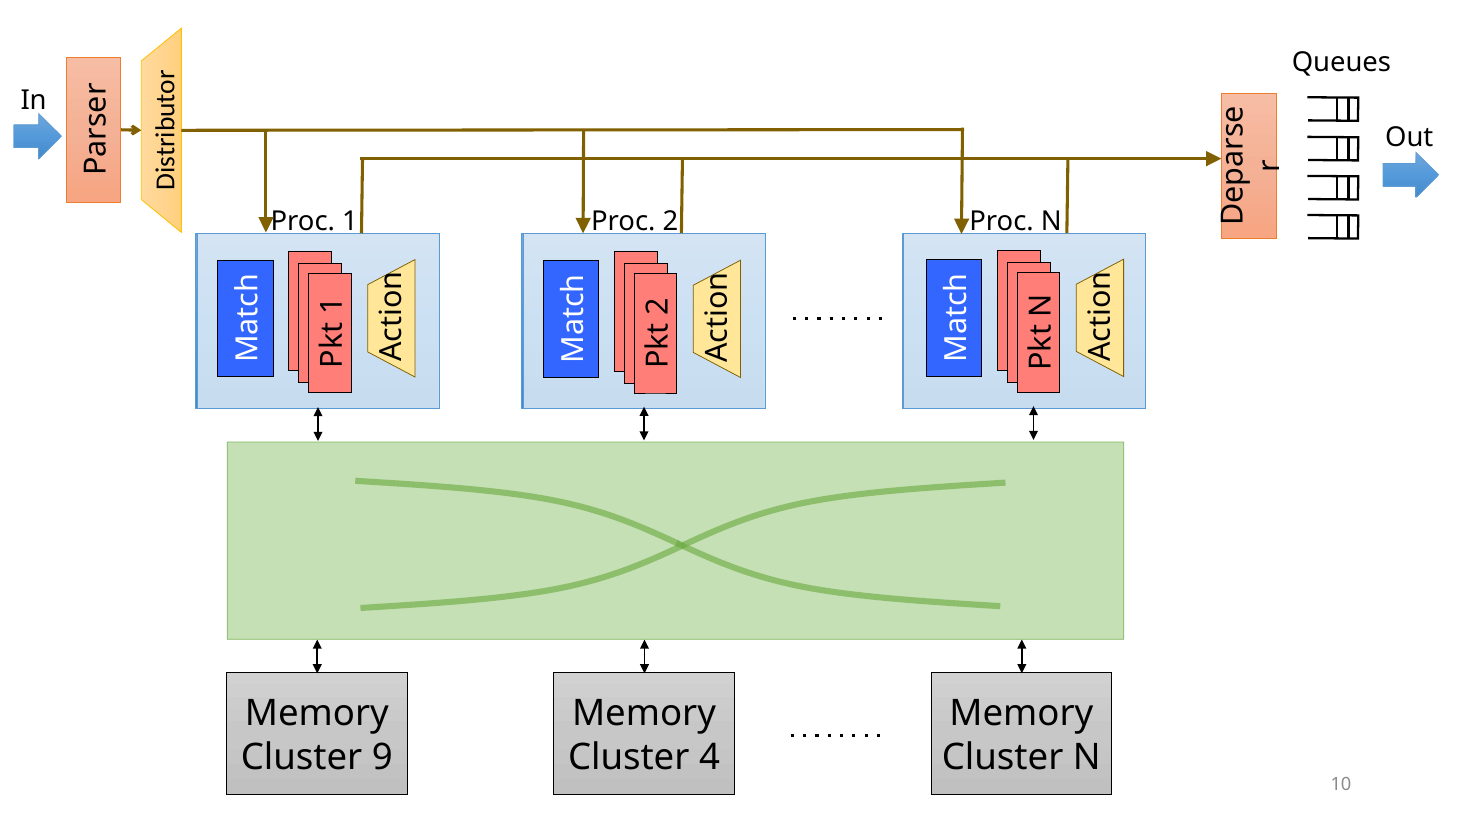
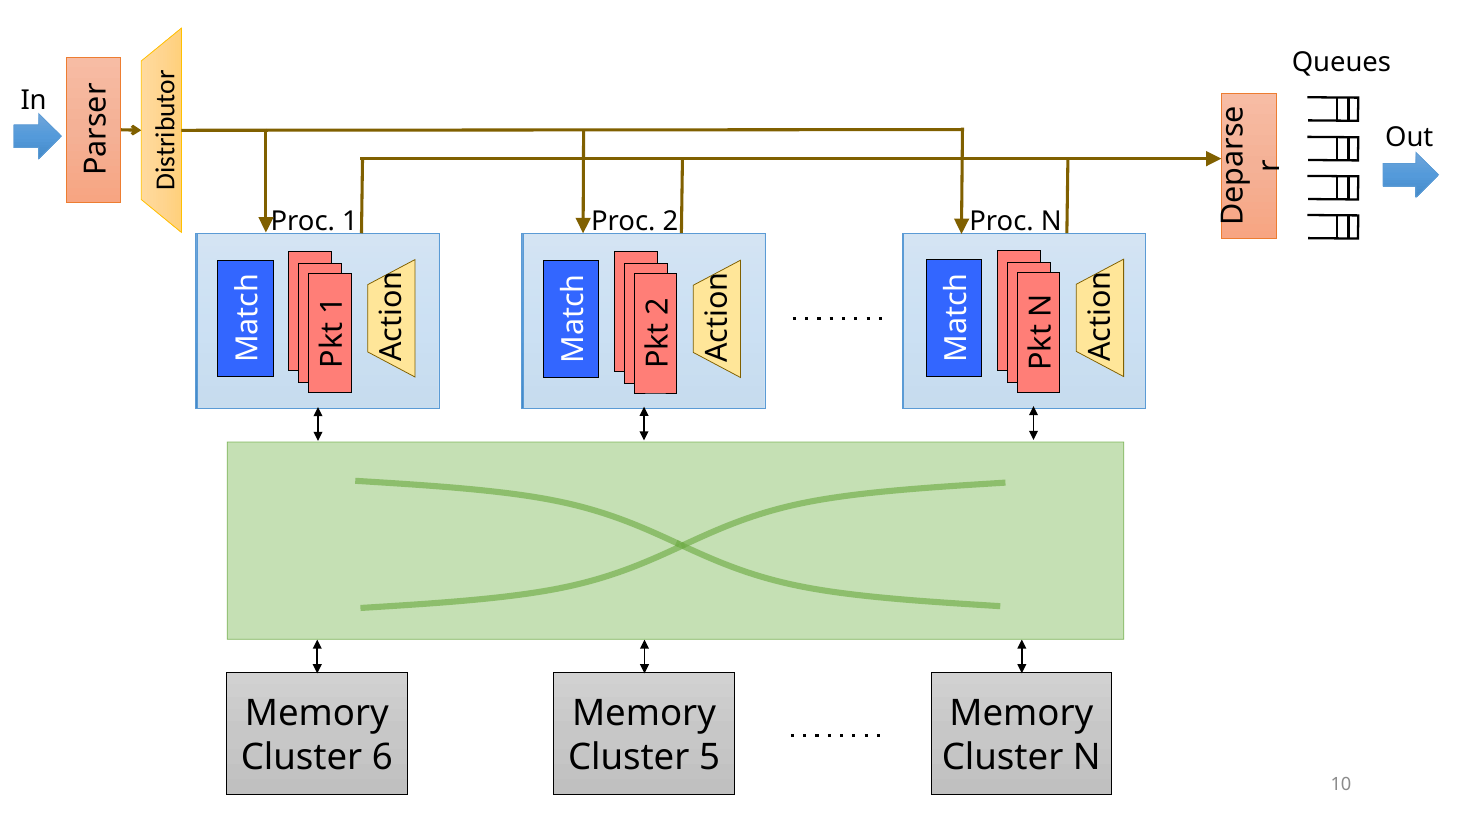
9: 9 -> 6
4: 4 -> 5
